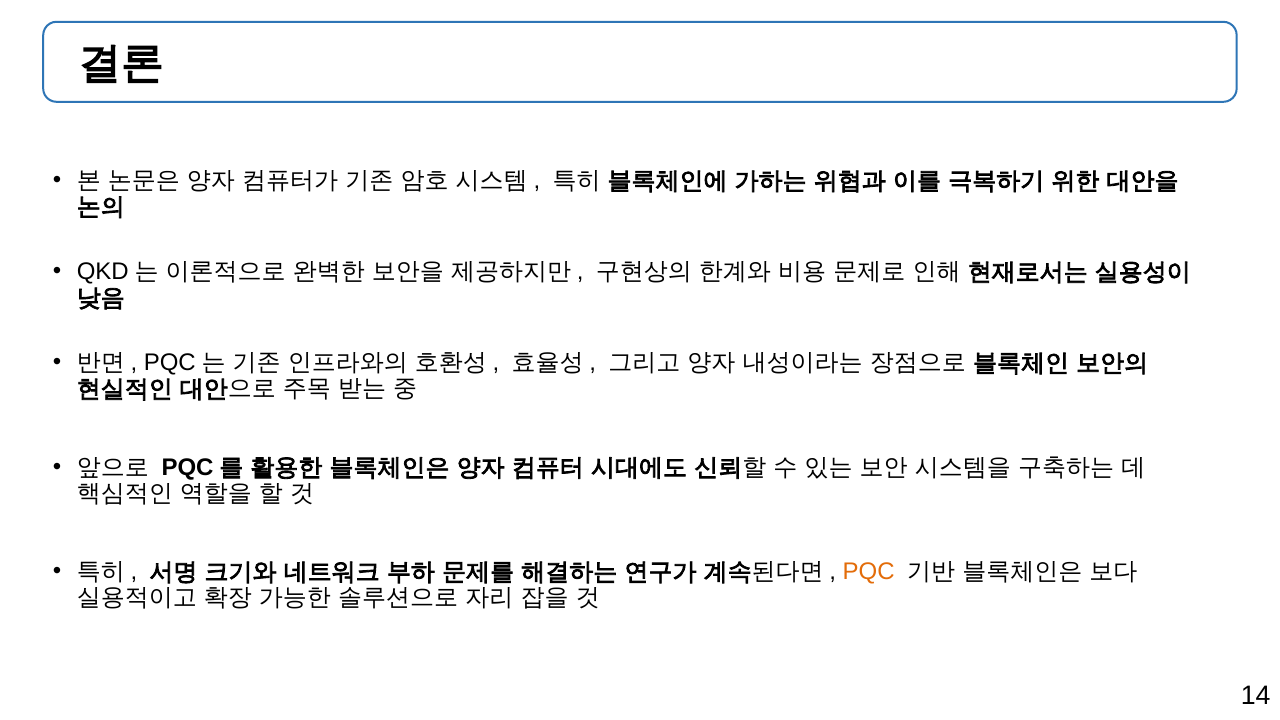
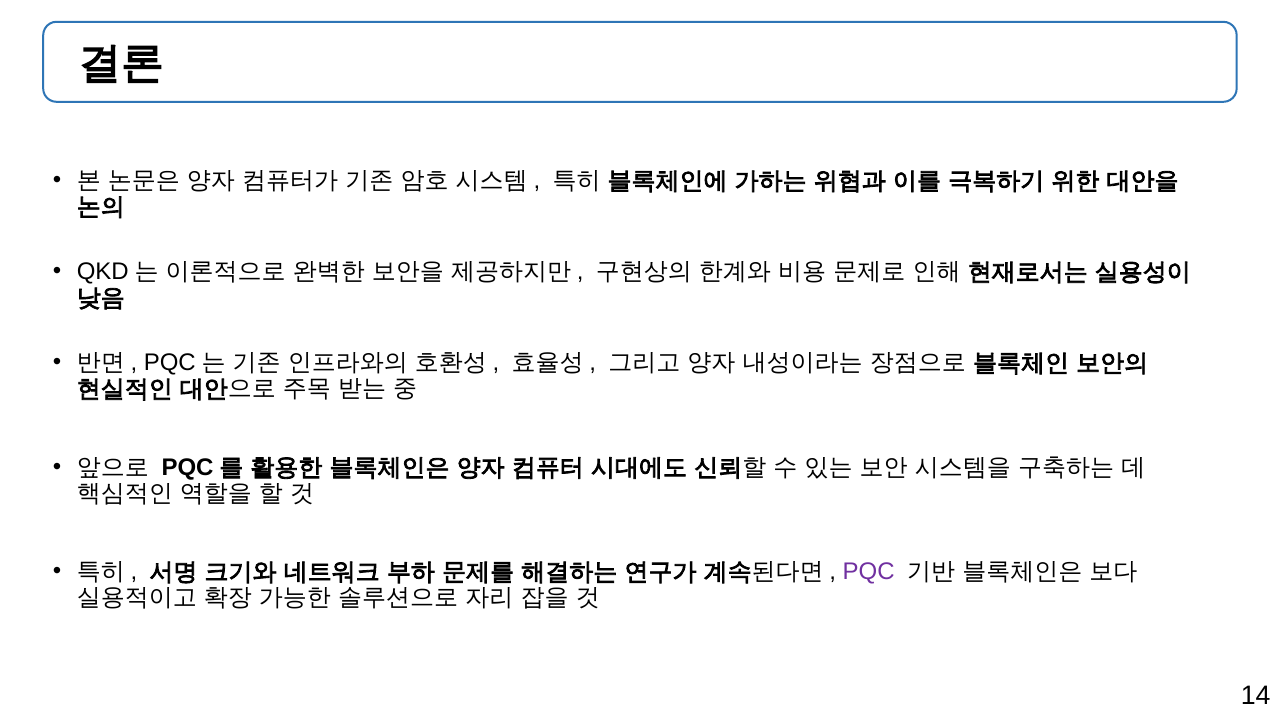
PQC colour: orange -> purple
